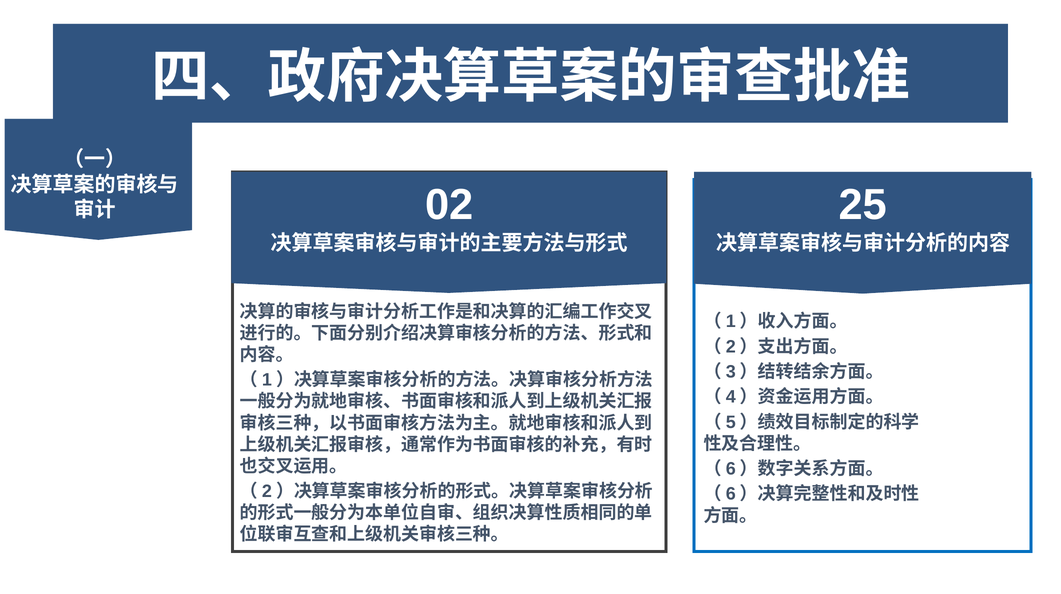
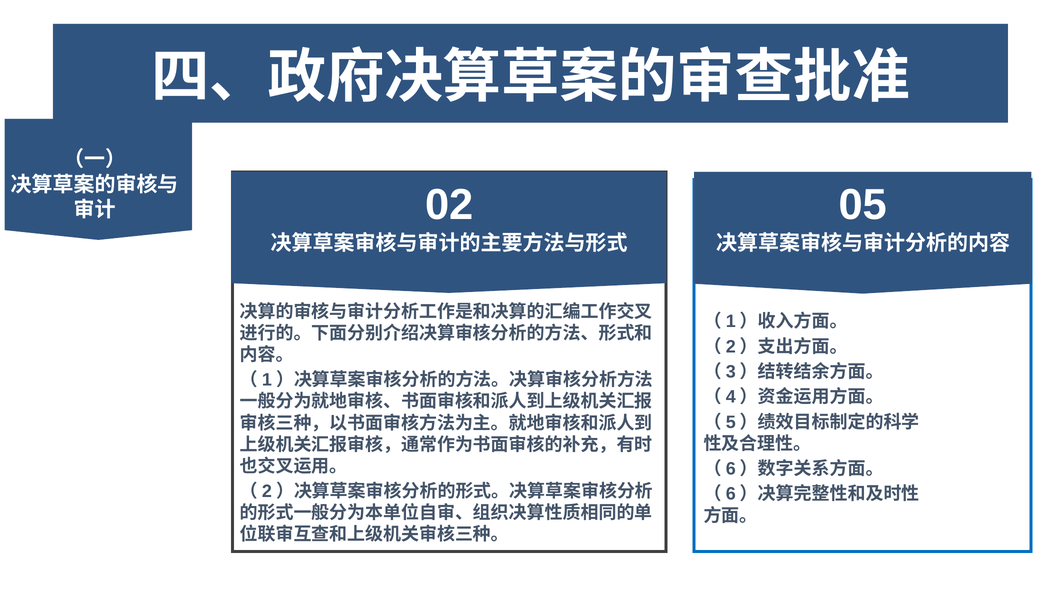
25: 25 -> 05
